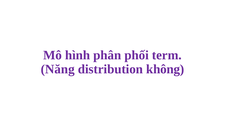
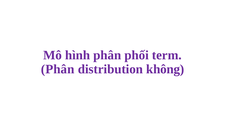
Năng at (58, 69): Năng -> Phân
